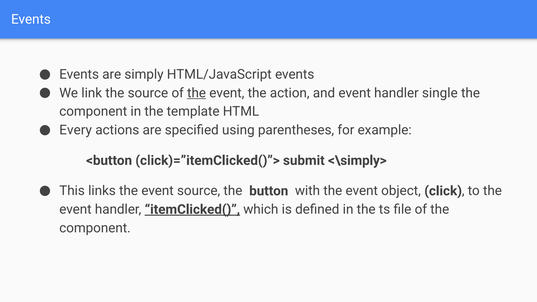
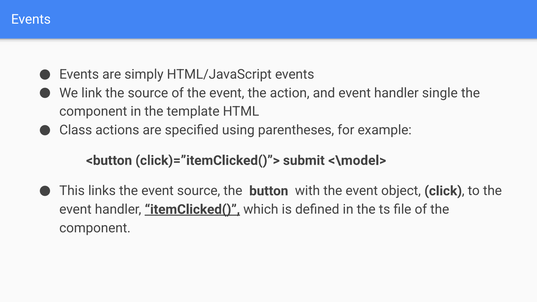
the at (197, 93) underline: present -> none
Every: Every -> Class
<\simply>: <\simply> -> <\model>
